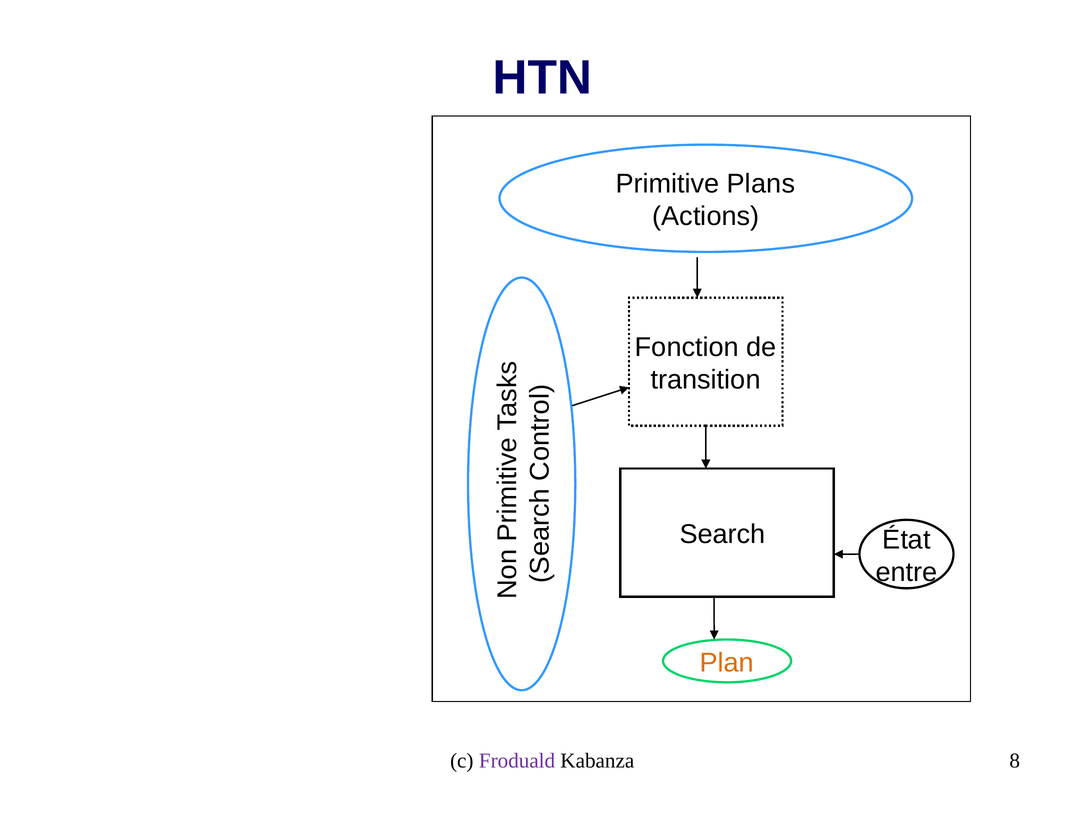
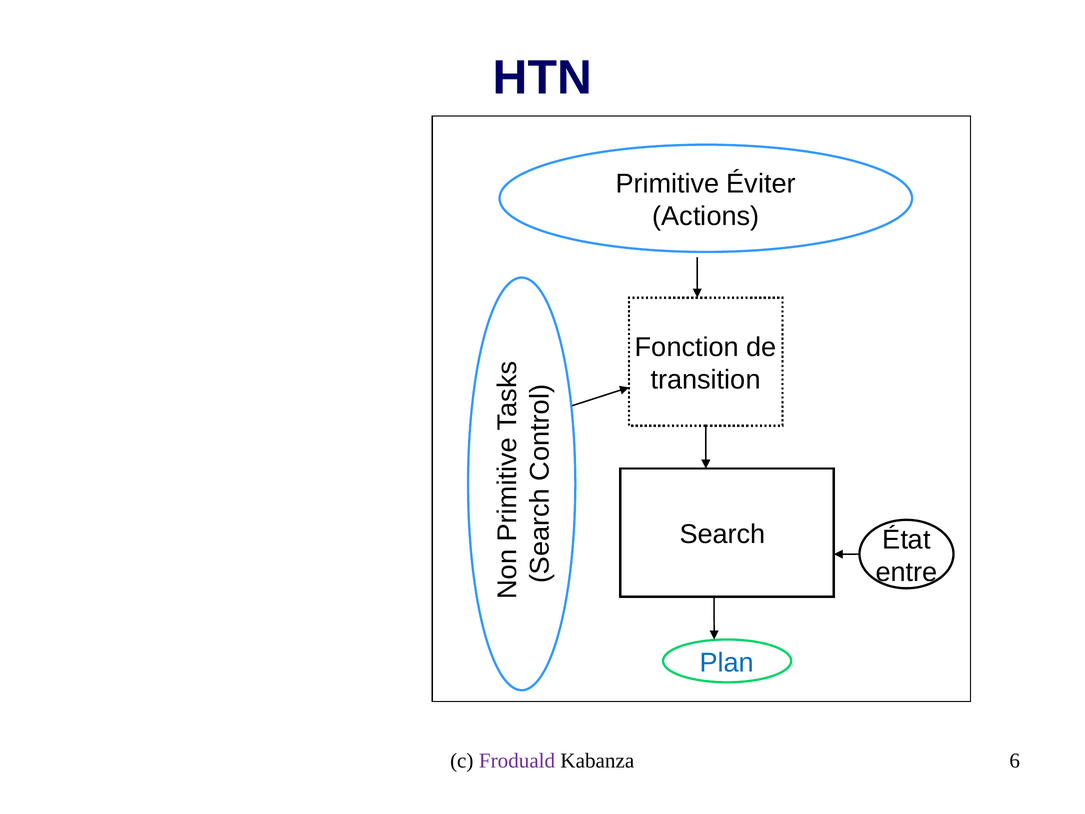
Plans: Plans -> Éviter
Plan colour: orange -> blue
8: 8 -> 6
